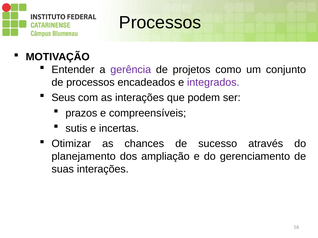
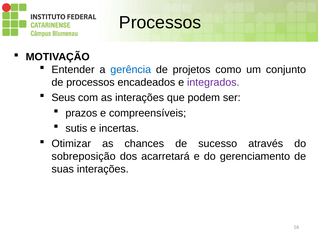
gerência colour: purple -> blue
planejamento: planejamento -> sobreposição
ampliação: ampliação -> acarretará
